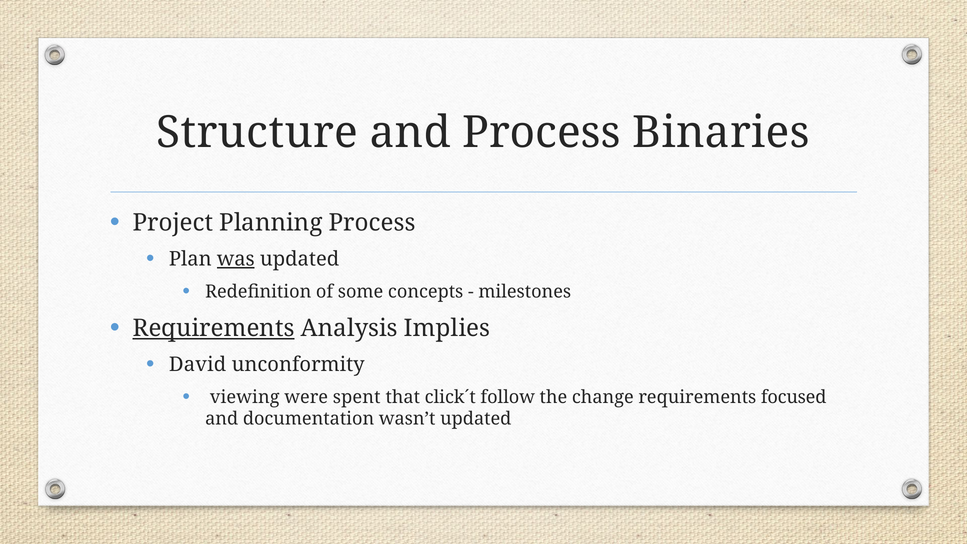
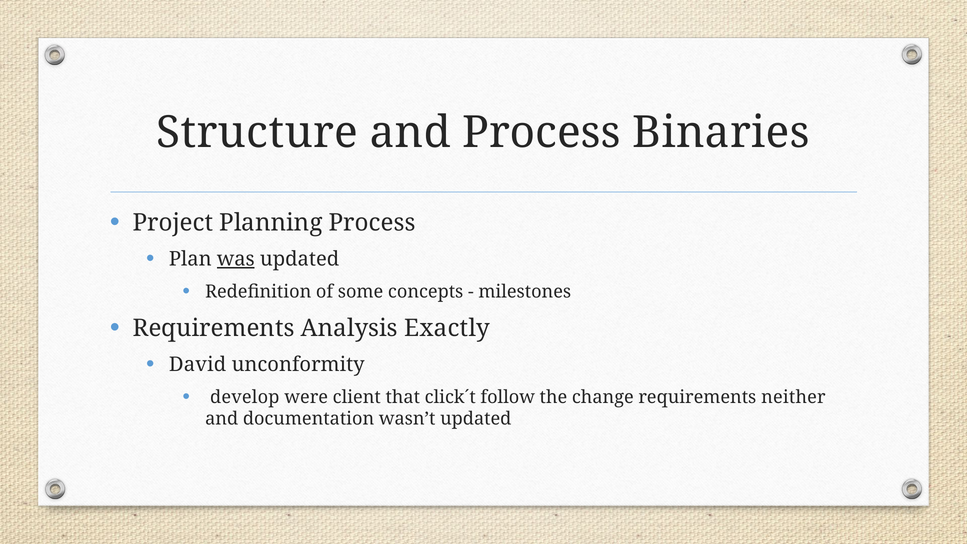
Requirements at (214, 328) underline: present -> none
Implies: Implies -> Exactly
viewing: viewing -> develop
spent: spent -> client
focused: focused -> neither
